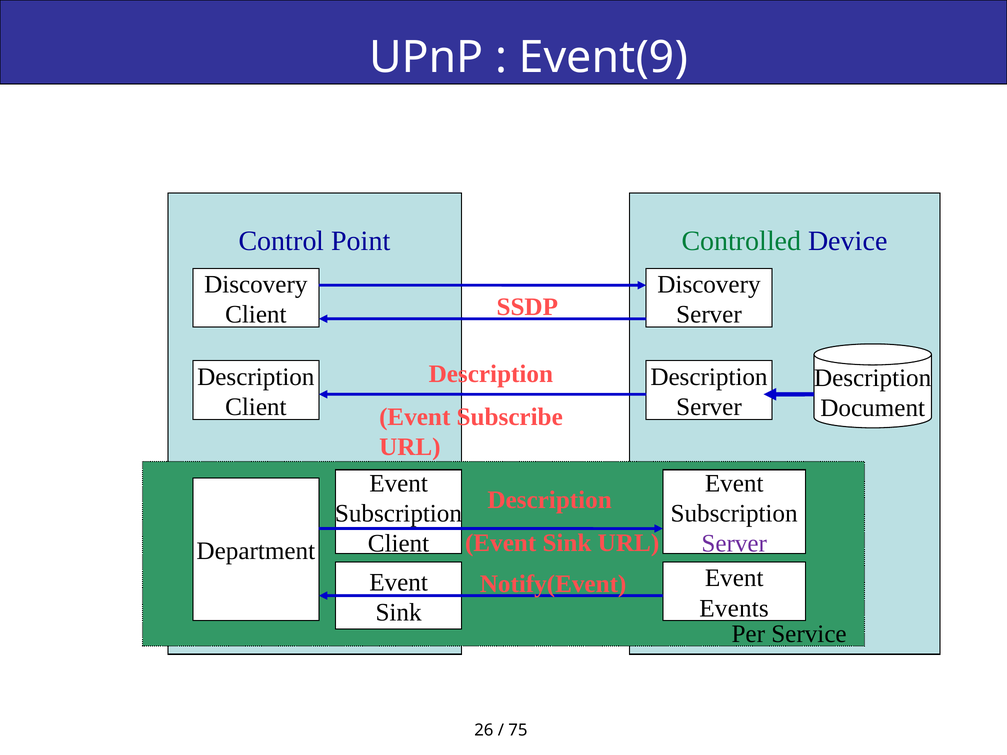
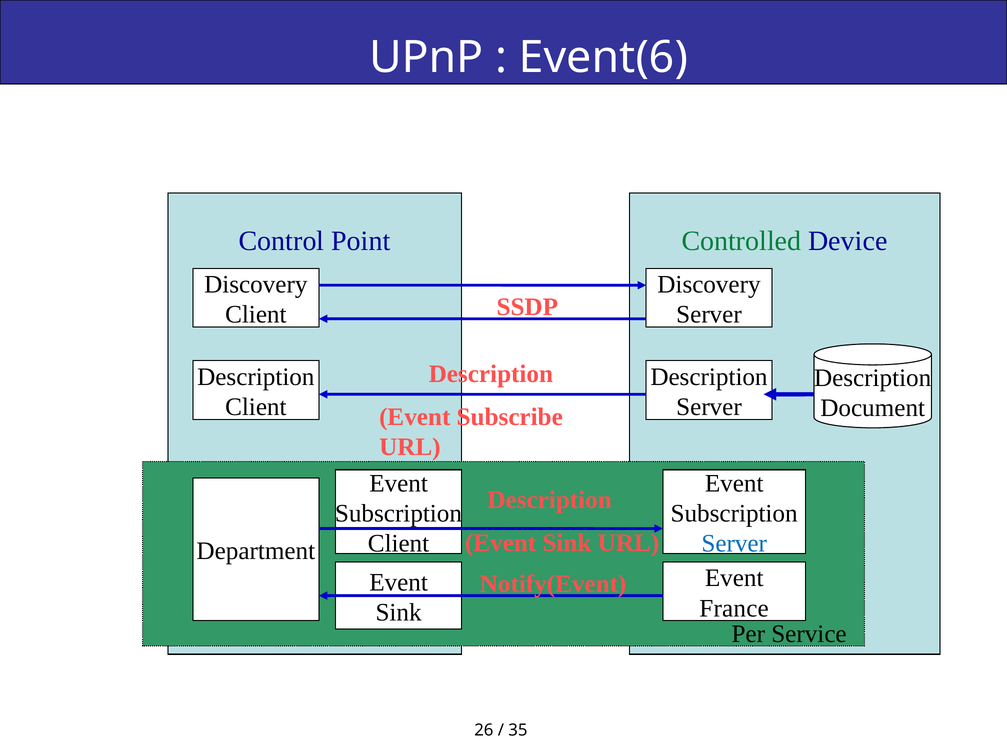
Event(9: Event(9 -> Event(6
Server at (734, 544) colour: purple -> blue
Events: Events -> France
75: 75 -> 35
